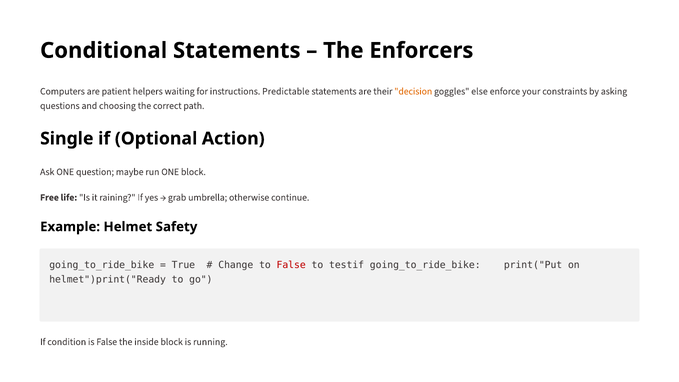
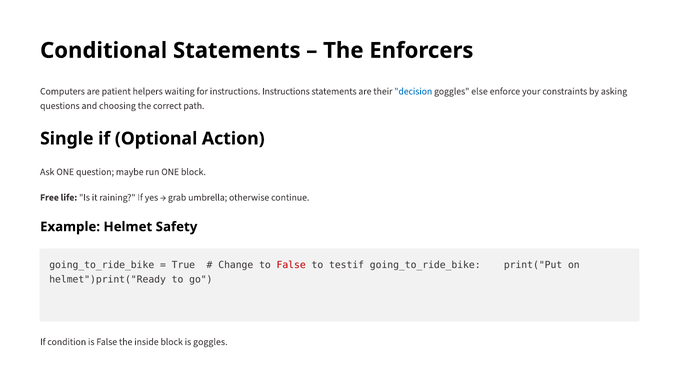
instructions Predictable: Predictable -> Instructions
decision colour: orange -> blue
is running: running -> goggles
